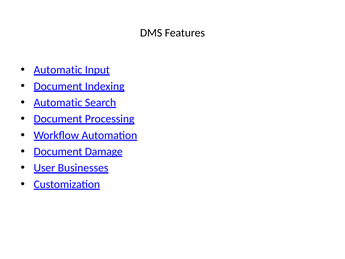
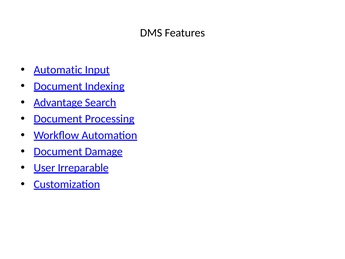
Automatic at (58, 102): Automatic -> Advantage
Businesses: Businesses -> Irreparable
